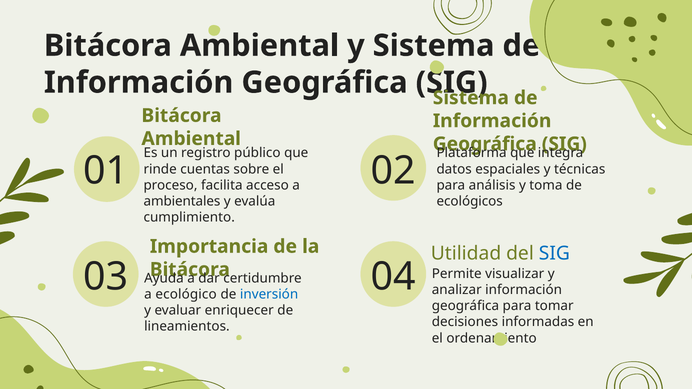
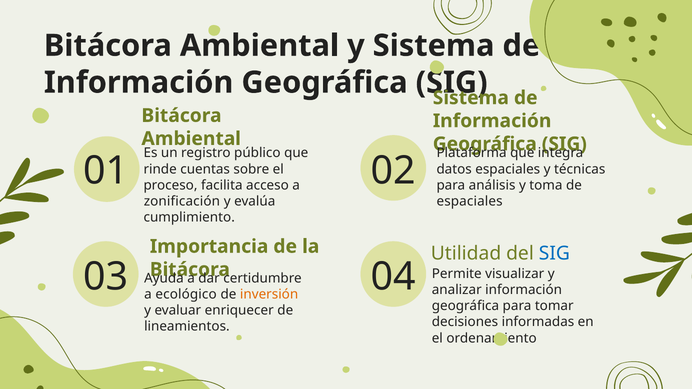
ambientales: ambientales -> zonificación
ecológicos at (470, 202): ecológicos -> espaciales
inversión colour: blue -> orange
